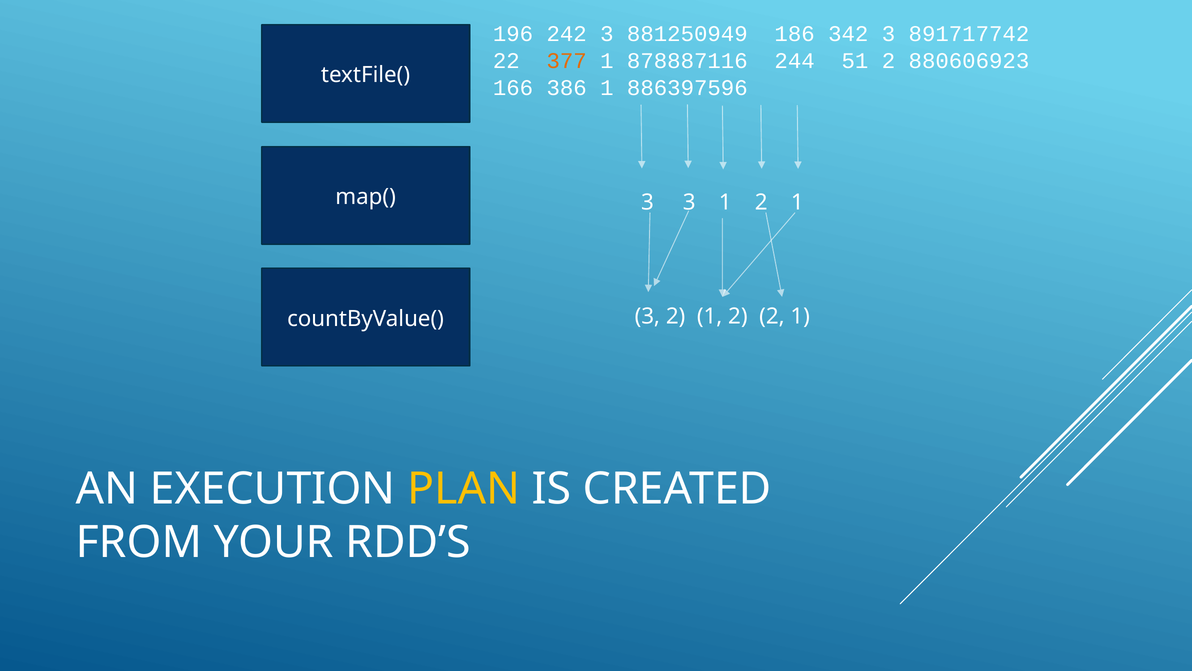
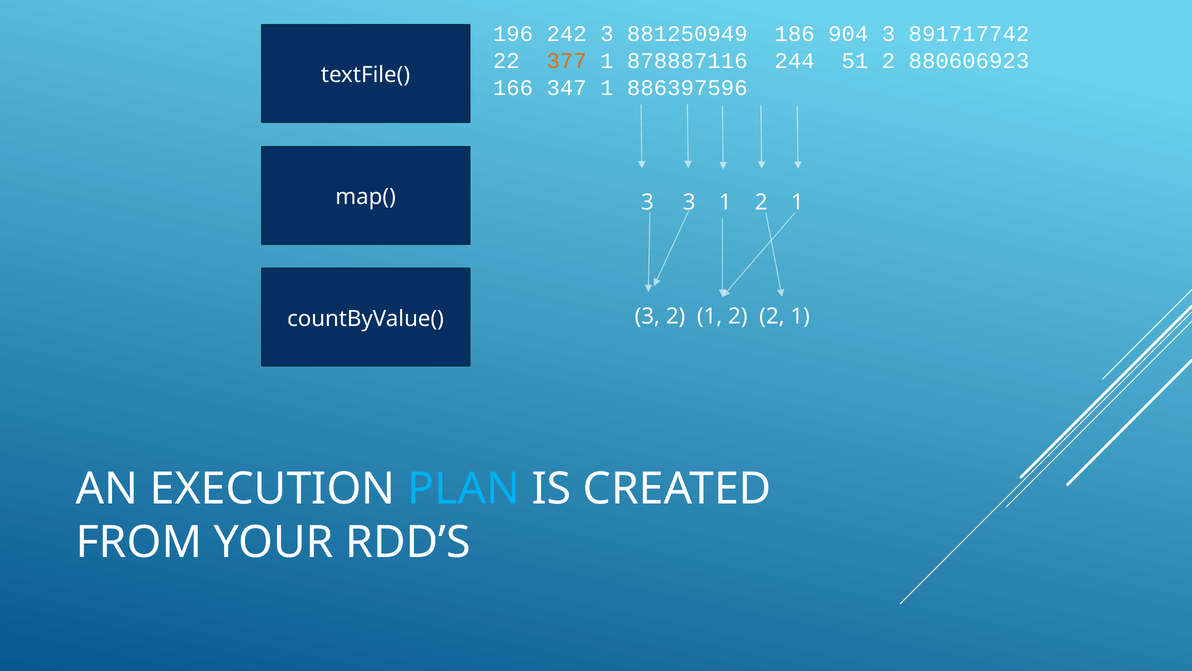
342: 342 -> 904
386: 386 -> 347
PLAN colour: yellow -> light blue
